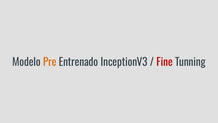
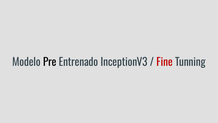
Pre colour: orange -> black
